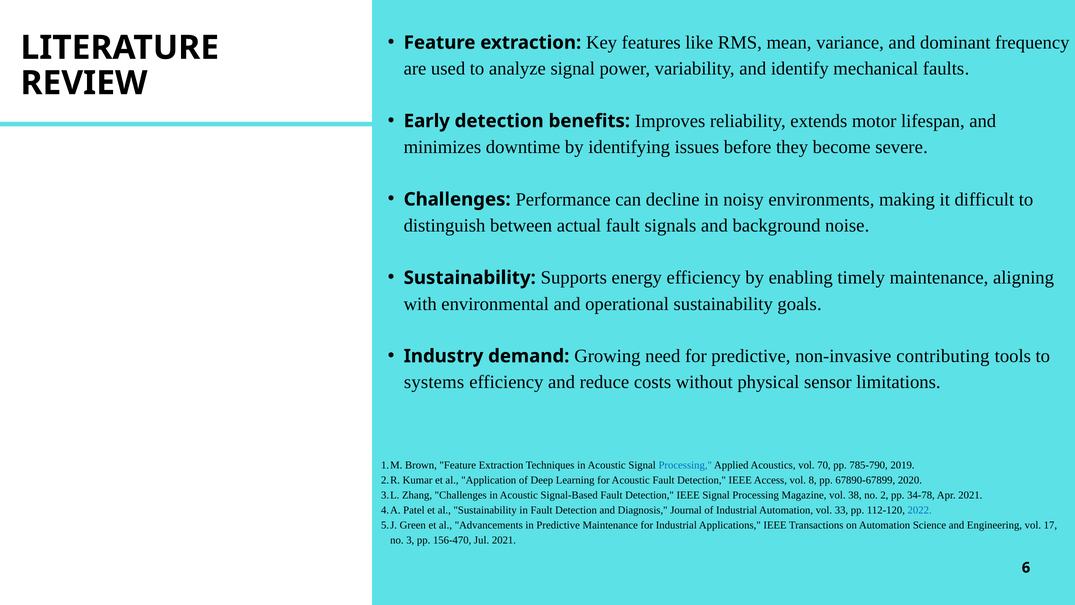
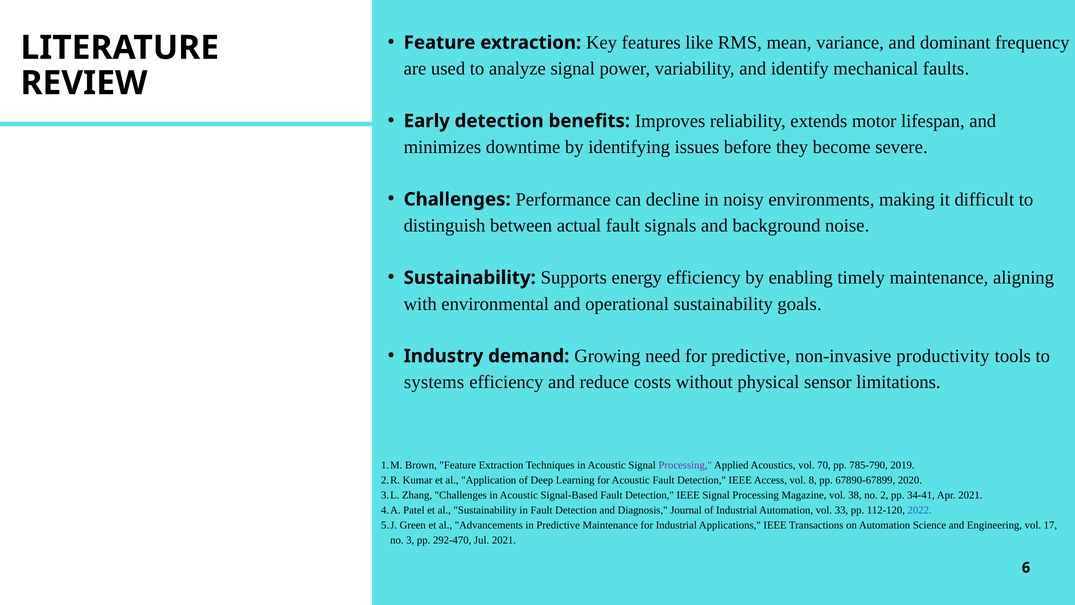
contributing: contributing -> productivity
Processing at (685, 465) colour: blue -> purple
34-78: 34-78 -> 34-41
156-470: 156-470 -> 292-470
